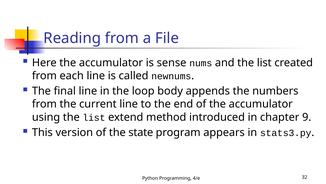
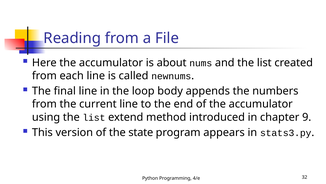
sense: sense -> about
